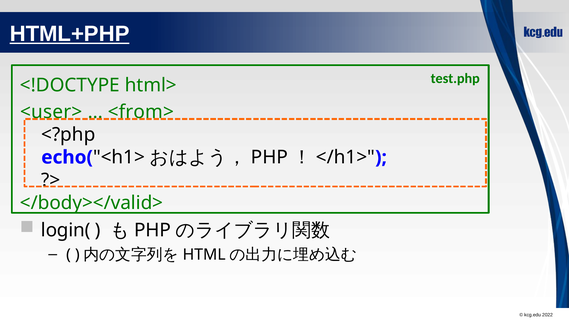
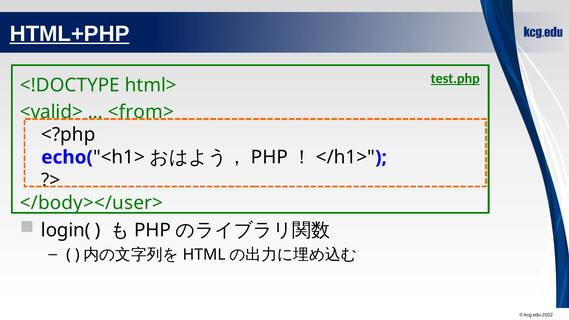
test.php underline: none -> present
<user>: <user> -> <valid>
</body></valid>: </body></valid> -> </body></user>
